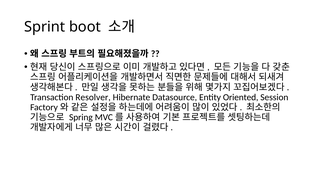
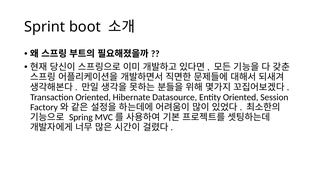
Transaction Resolver: Resolver -> Oriented
